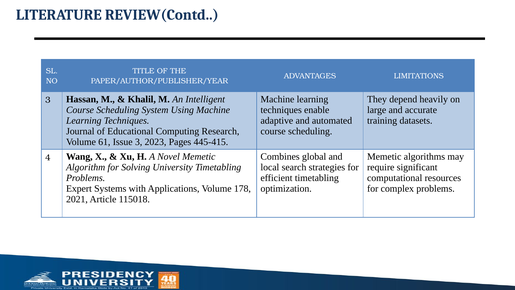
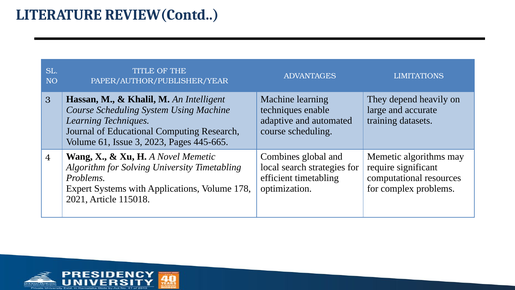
445-415: 445-415 -> 445-665
